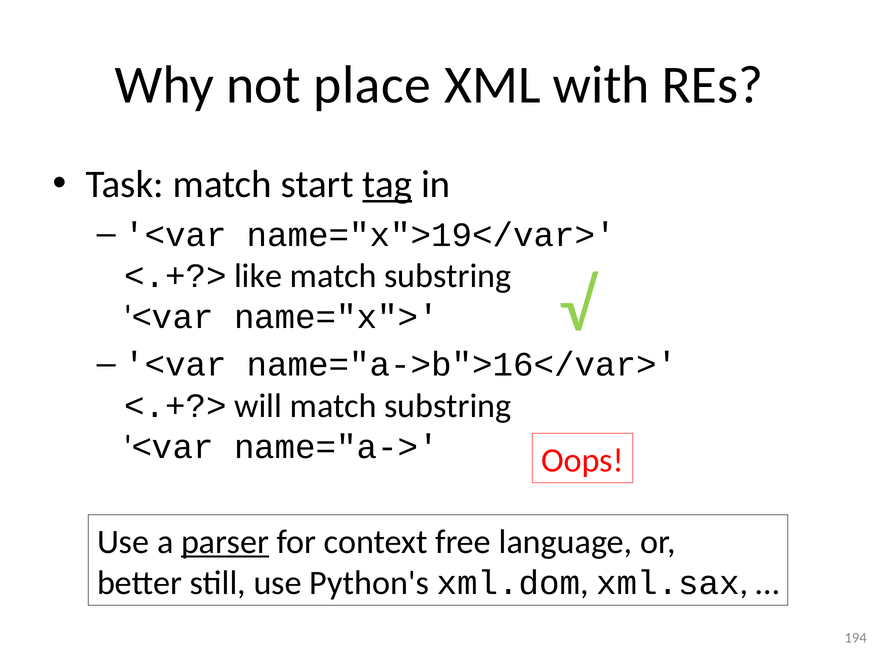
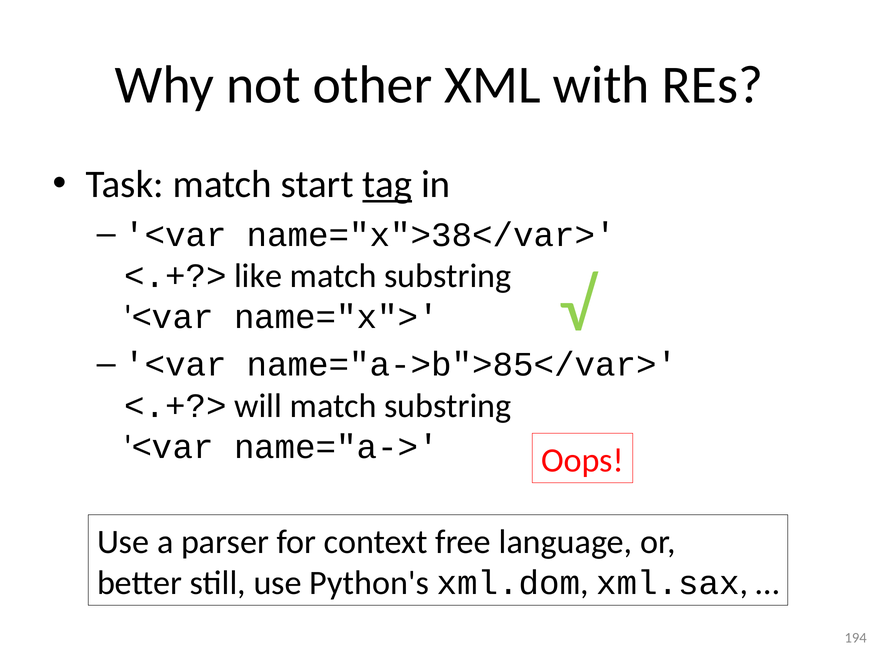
place: place -> other
name="x">19</var>: name="x">19</var> -> name="x">38</var>
name="a->b">16</var>: name="a->b">16</var> -> name="a->b">85</var>
parser underline: present -> none
